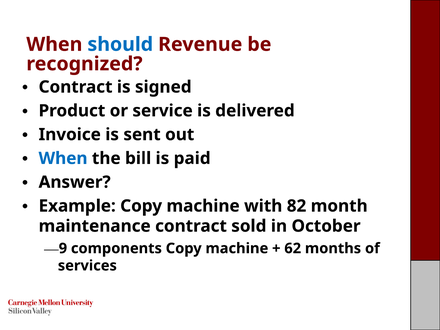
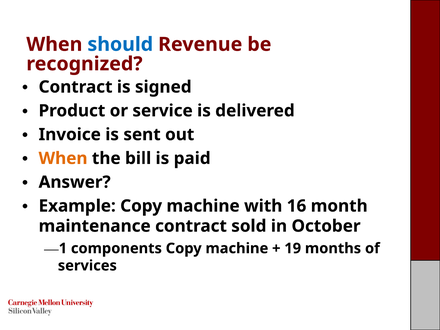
When at (63, 158) colour: blue -> orange
82: 82 -> 16
9: 9 -> 1
62: 62 -> 19
